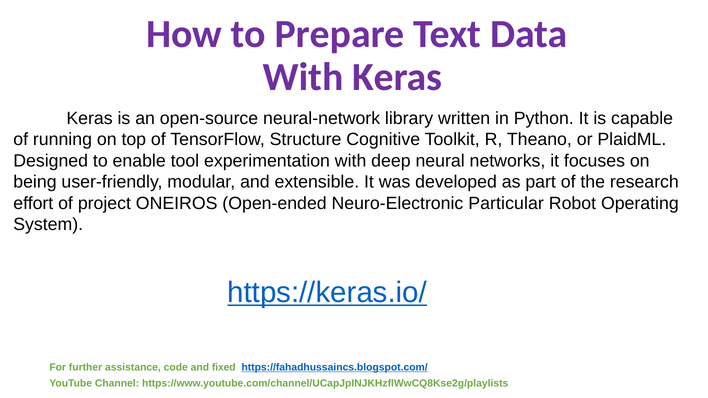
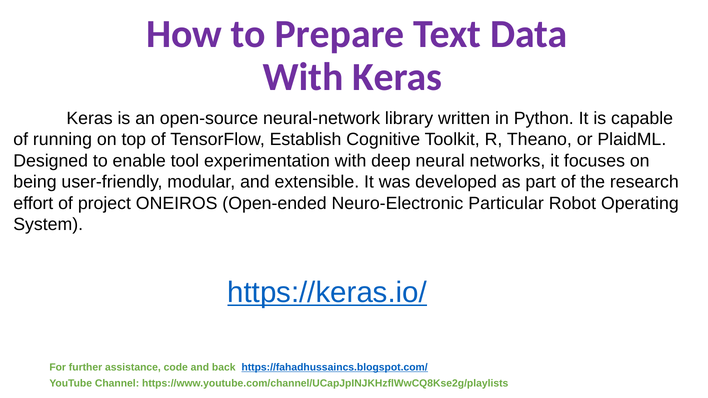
Structure: Structure -> Establish
fixed: fixed -> back
